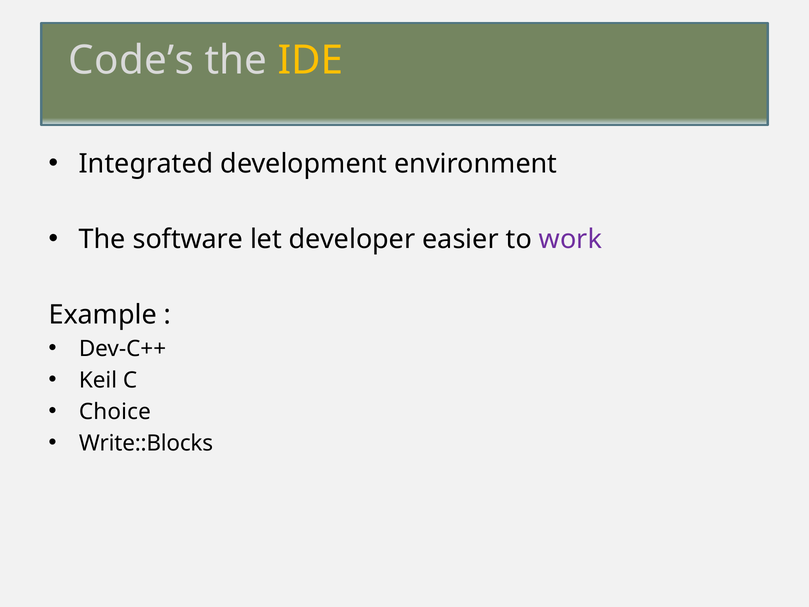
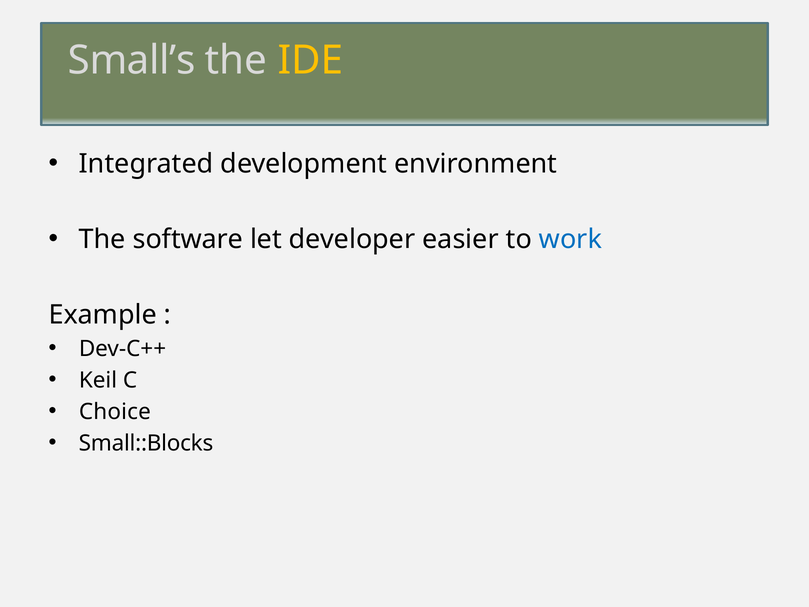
Code’s: Code’s -> Small’s
work colour: purple -> blue
Write::Blocks: Write::Blocks -> Small::Blocks
